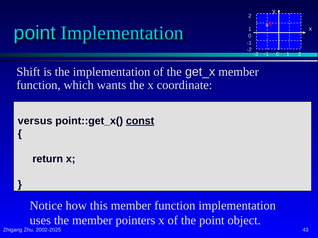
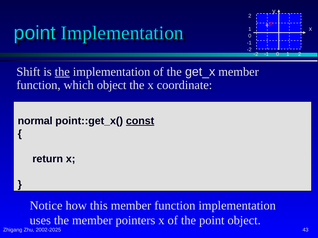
the at (62, 72) underline: none -> present
which wants: wants -> object
versus: versus -> normal
